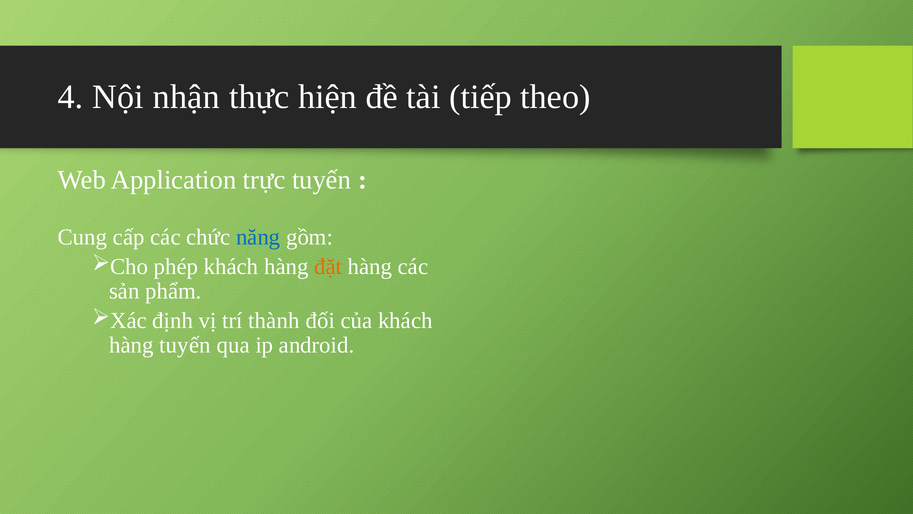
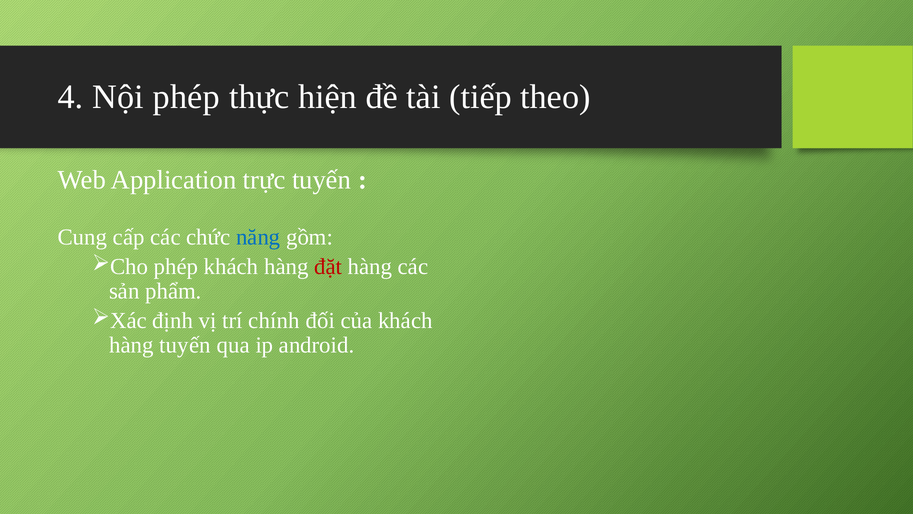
Nội nhận: nhận -> phép
đặt colour: orange -> red
thành: thành -> chính
